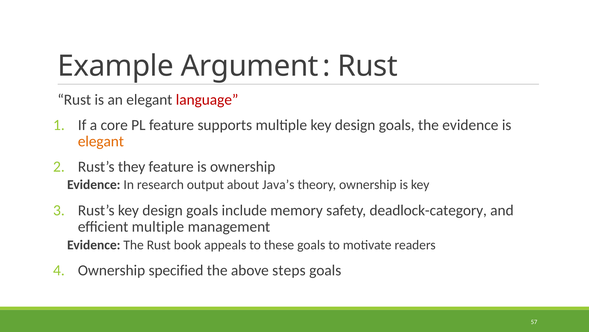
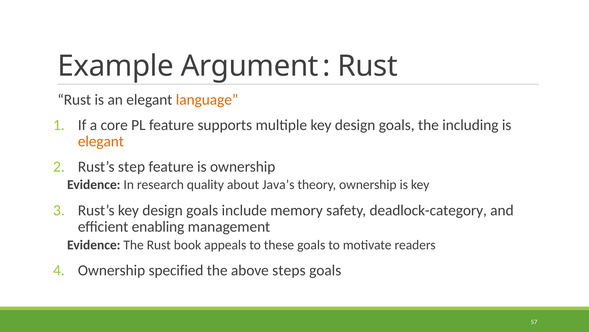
language colour: red -> orange
the evidence: evidence -> including
they: they -> step
output: output -> quality
efficient multiple: multiple -> enabling
